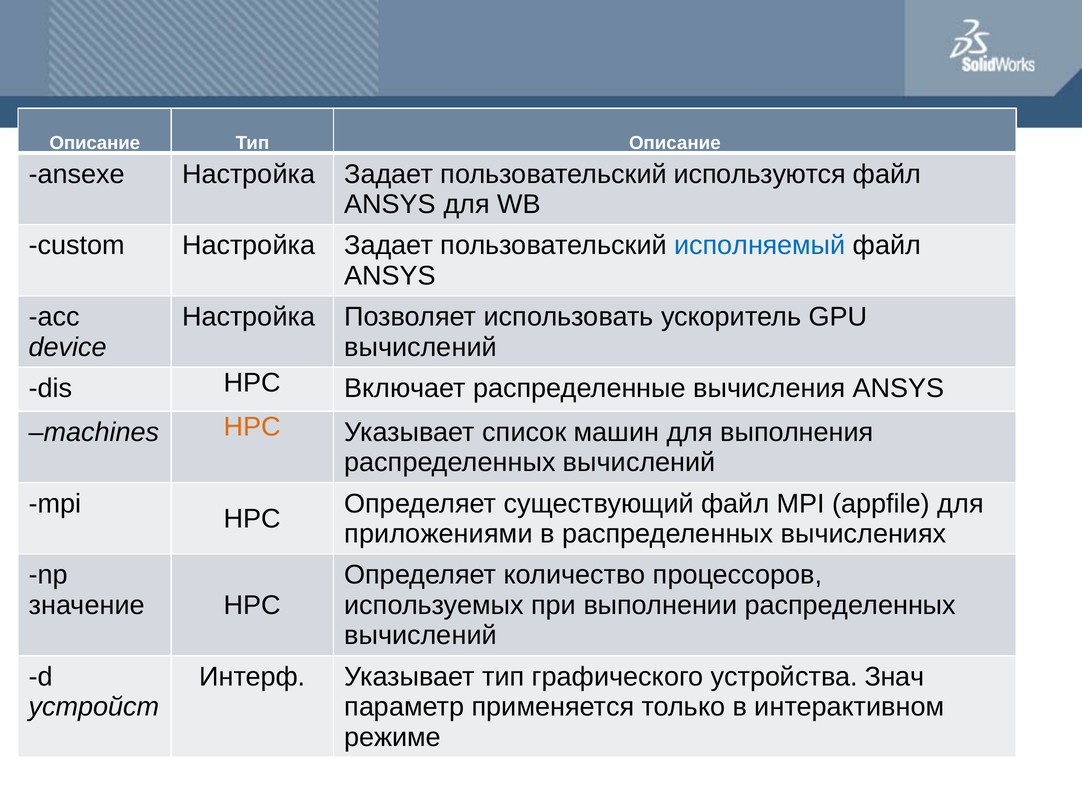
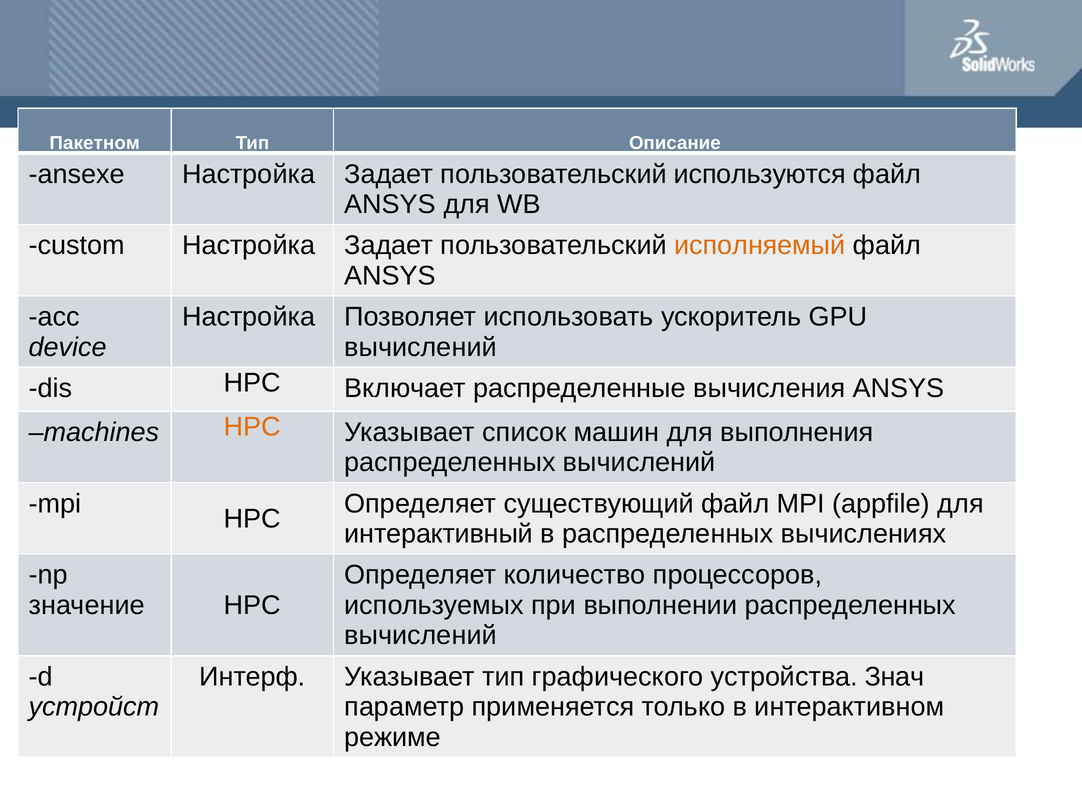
Описание at (95, 143): Описание -> Пакетном
исполняемый colour: blue -> orange
приложениями: приложениями -> интерактивный
